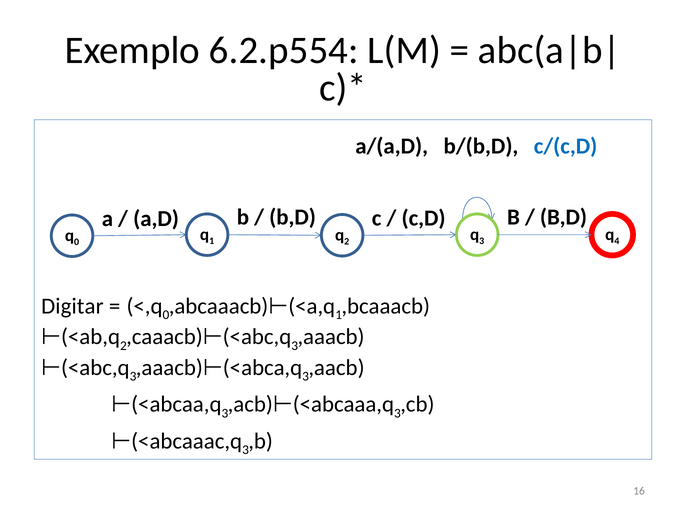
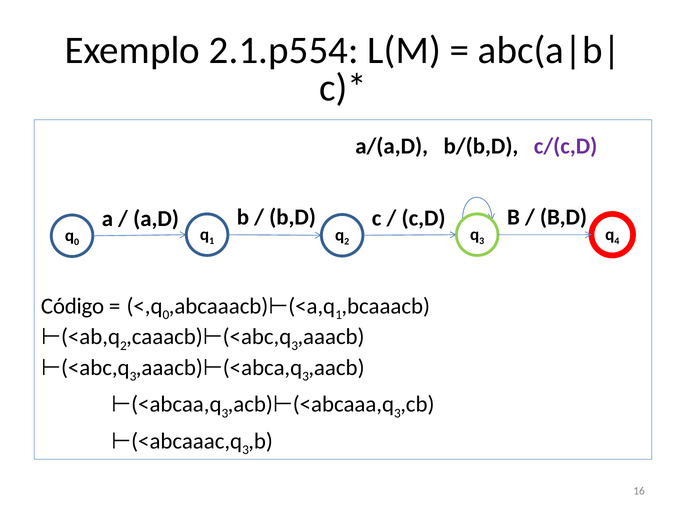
6.2.p554: 6.2.p554 -> 2.1.p554
c/(c,D colour: blue -> purple
Digitar: Digitar -> Código
